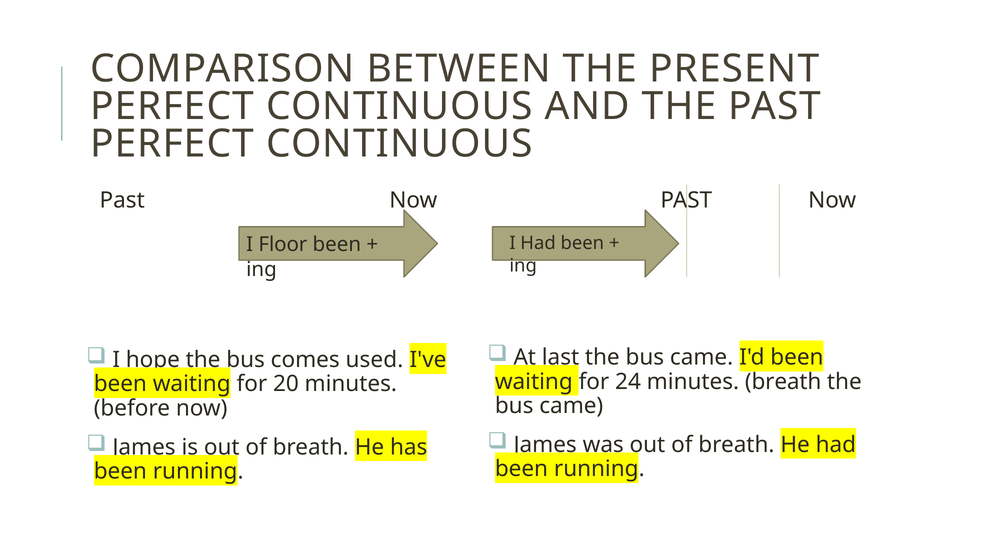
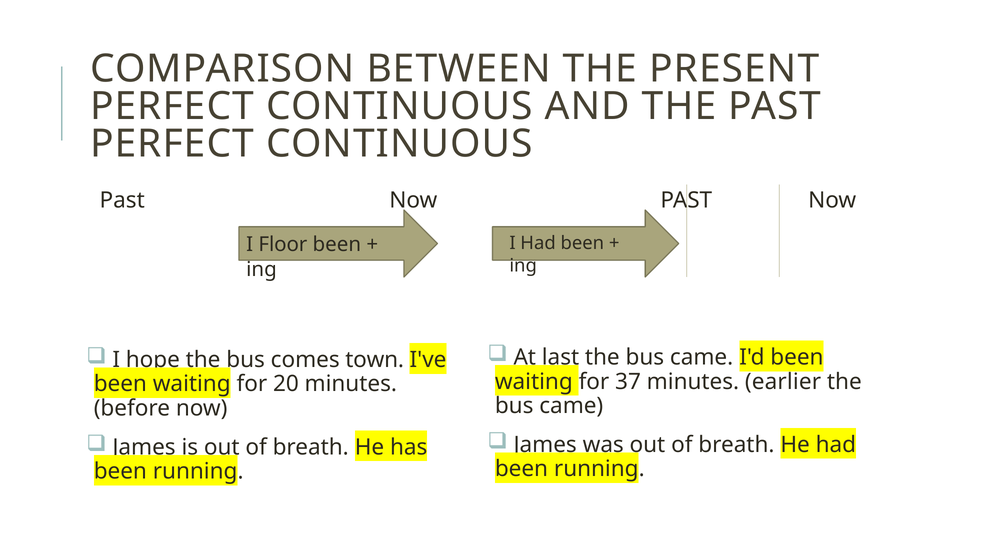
used: used -> town
24: 24 -> 37
minutes breath: breath -> earlier
